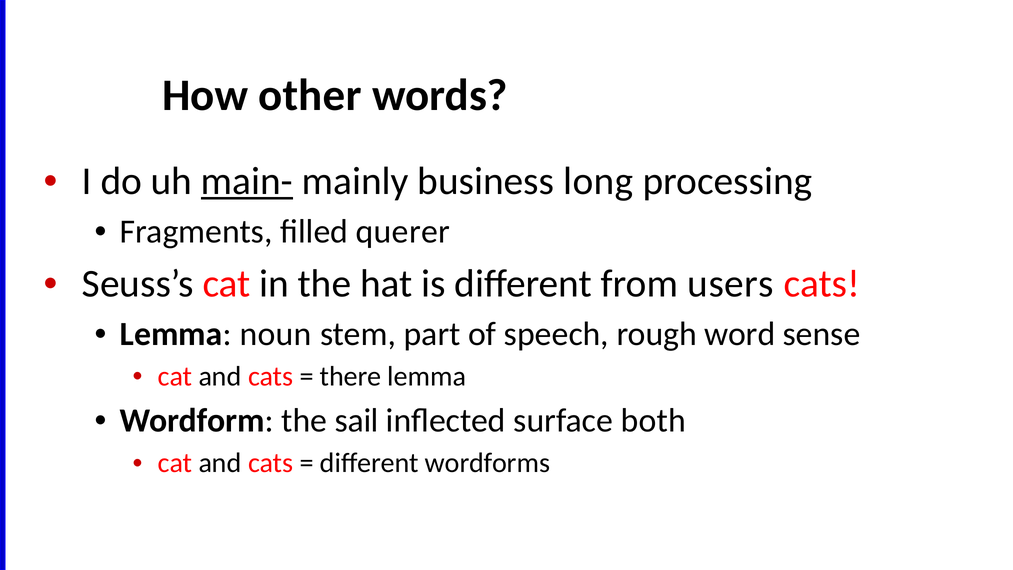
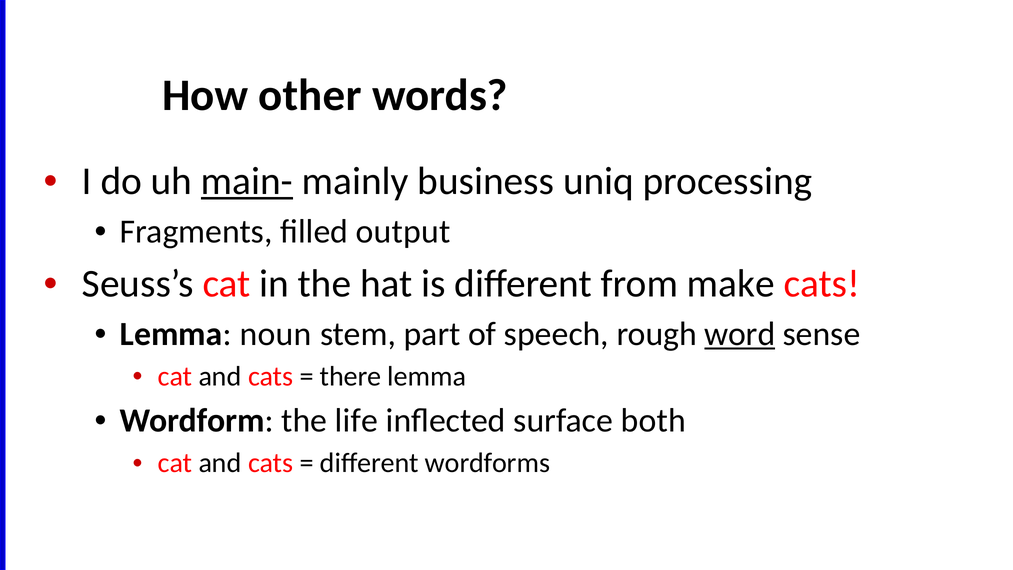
long: long -> uniq
querer: querer -> output
users: users -> make
word underline: none -> present
sail: sail -> life
